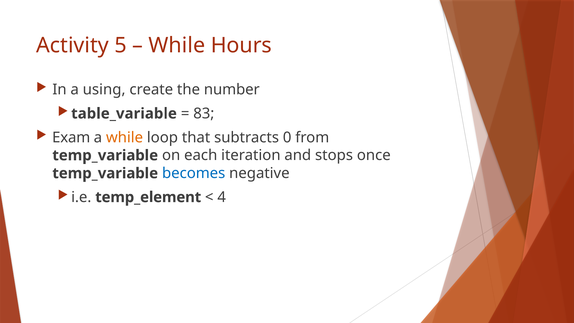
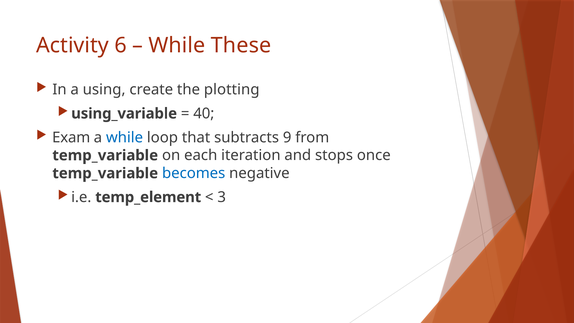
5: 5 -> 6
Hours: Hours -> These
number: number -> plotting
table_variable: table_variable -> using_variable
83: 83 -> 40
while at (125, 137) colour: orange -> blue
0: 0 -> 9
4: 4 -> 3
